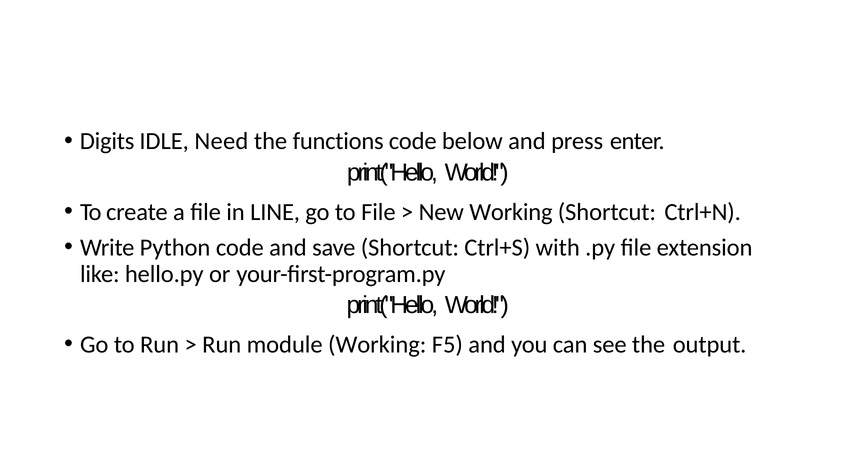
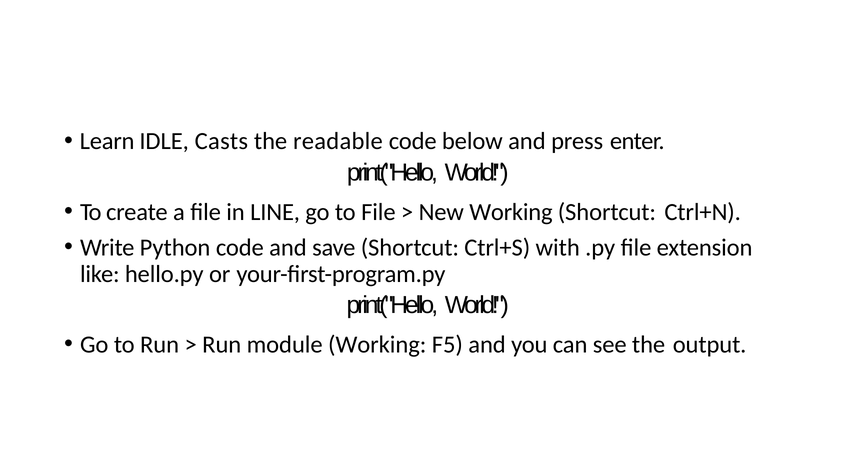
Digits: Digits -> Learn
Need: Need -> Casts
functions: functions -> readable
